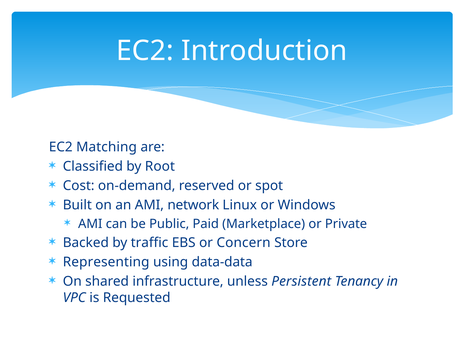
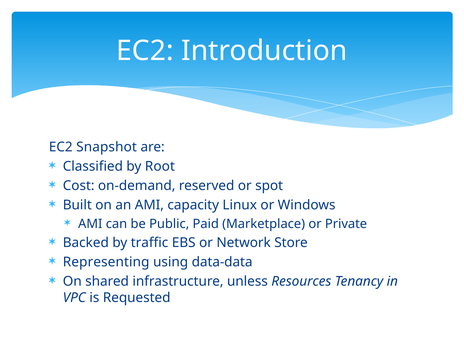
Matching: Matching -> Snapshot
network: network -> capacity
Concern: Concern -> Network
Persistent: Persistent -> Resources
